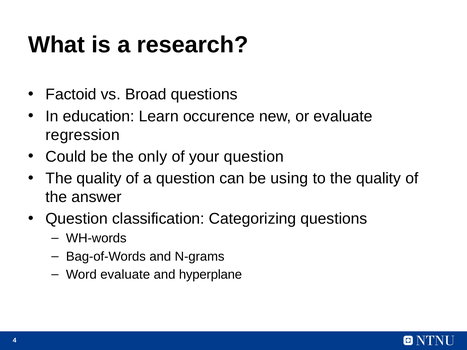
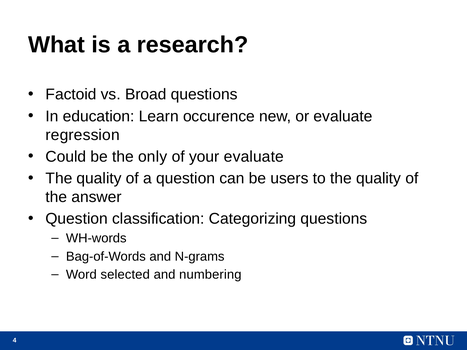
your question: question -> evaluate
using: using -> users
Word evaluate: evaluate -> selected
hyperplane: hyperplane -> numbering
